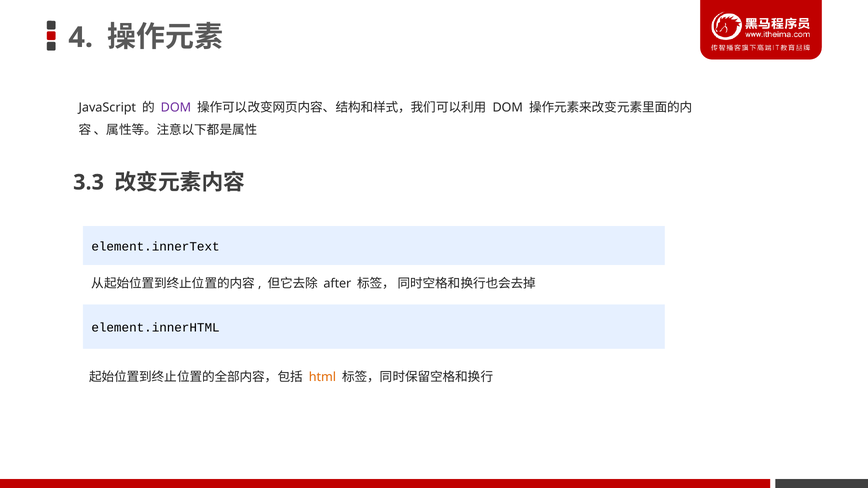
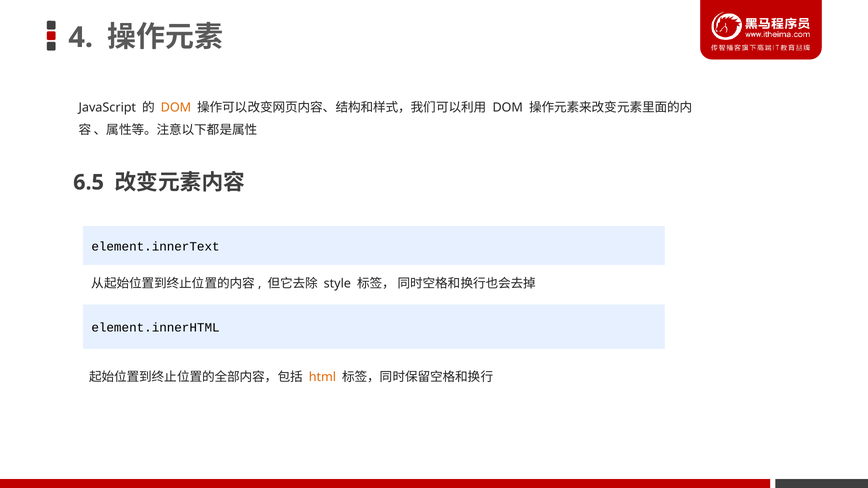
DOM at (176, 107) colour: purple -> orange
3.3: 3.3 -> 6.5
after: after -> style
